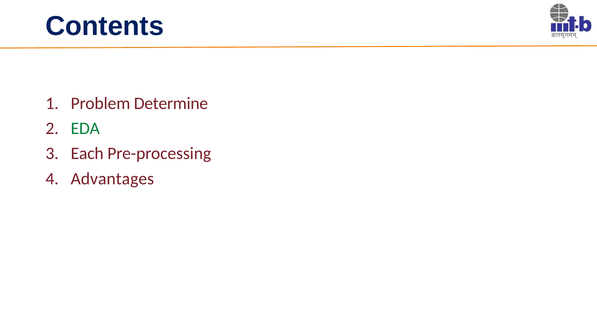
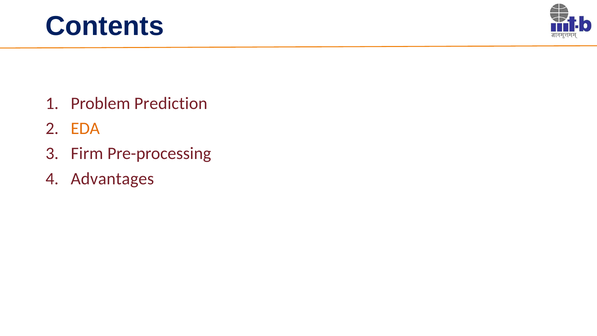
Determine: Determine -> Prediction
EDA colour: green -> orange
Each: Each -> Firm
